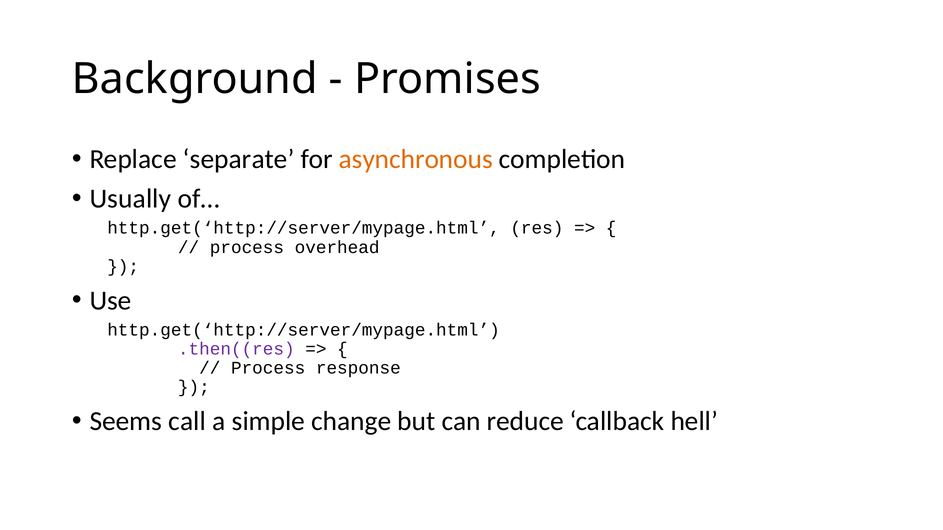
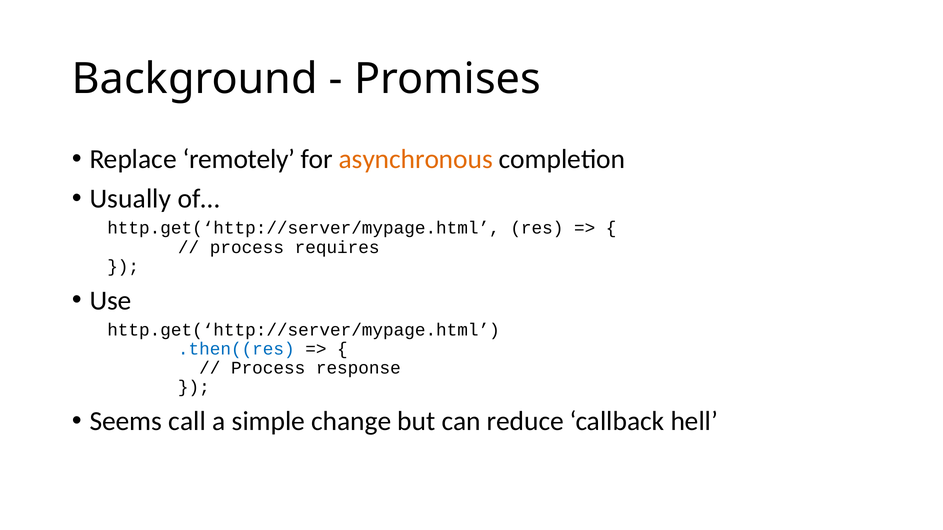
separate: separate -> remotely
overhead: overhead -> requires
.then((res colour: purple -> blue
